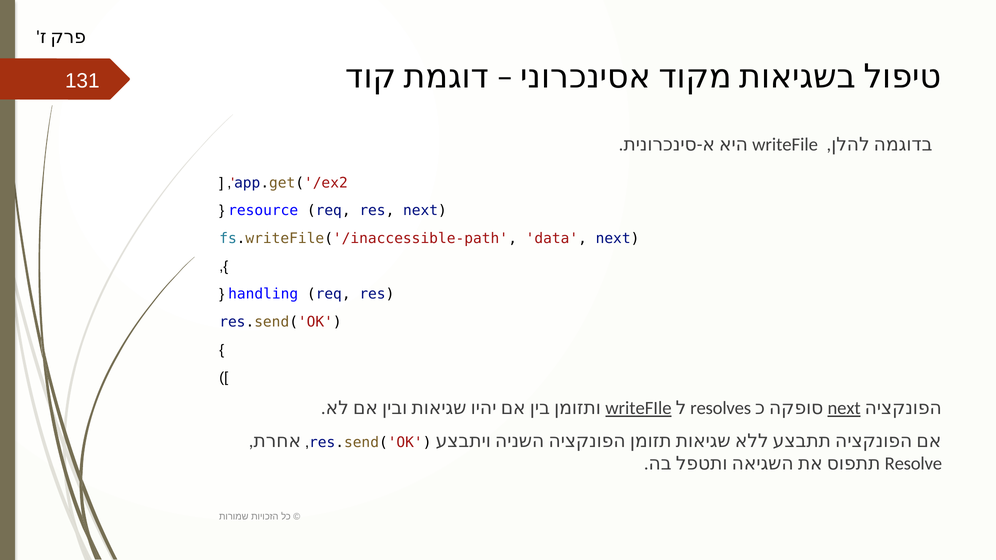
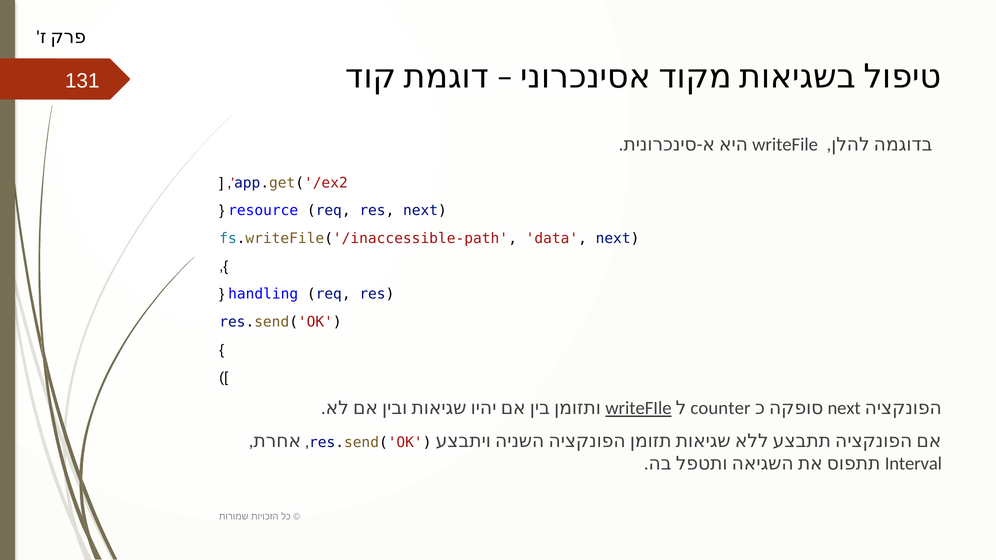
resolves: resolves -> counter
next at (844, 408) underline: present -> none
Resolve: Resolve -> Interval
